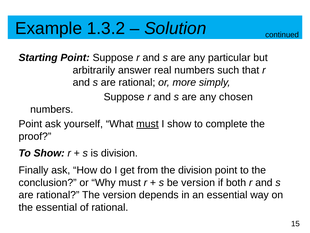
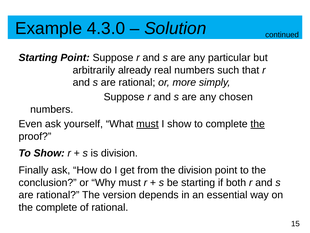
1.3.2: 1.3.2 -> 4.3.0
answer: answer -> already
Point at (30, 124): Point -> Even
the at (258, 124) underline: none -> present
be version: version -> starting
the essential: essential -> complete
